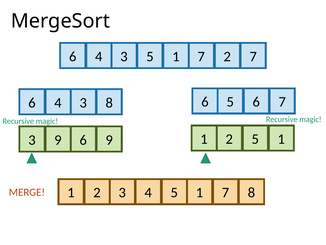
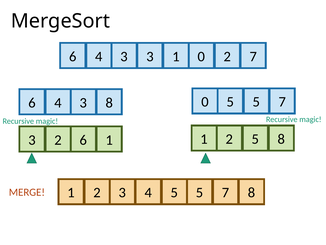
3 5: 5 -> 3
7 at (201, 56): 7 -> 0
8 6: 6 -> 0
6 at (256, 102): 6 -> 5
3 9: 9 -> 2
6 9: 9 -> 1
2 5 1: 1 -> 8
4 5 1: 1 -> 5
